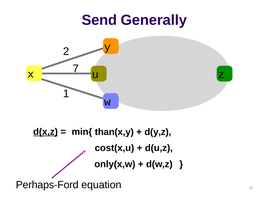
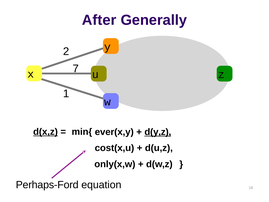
Send: Send -> After
than(x,y: than(x,y -> ever(x,y
d(y,z underline: none -> present
